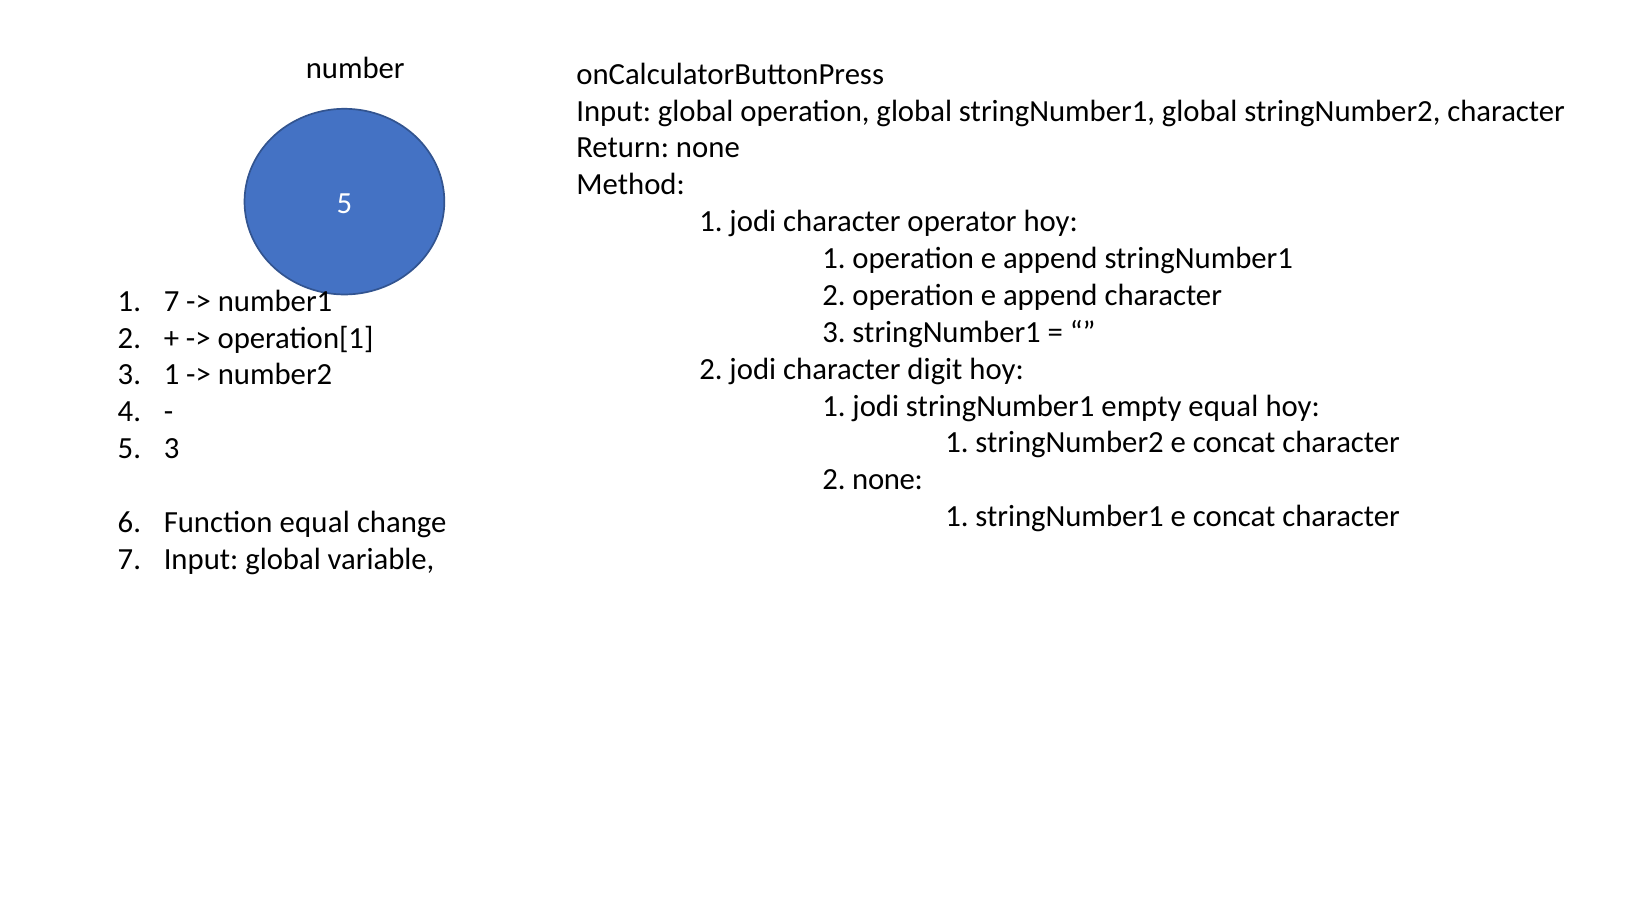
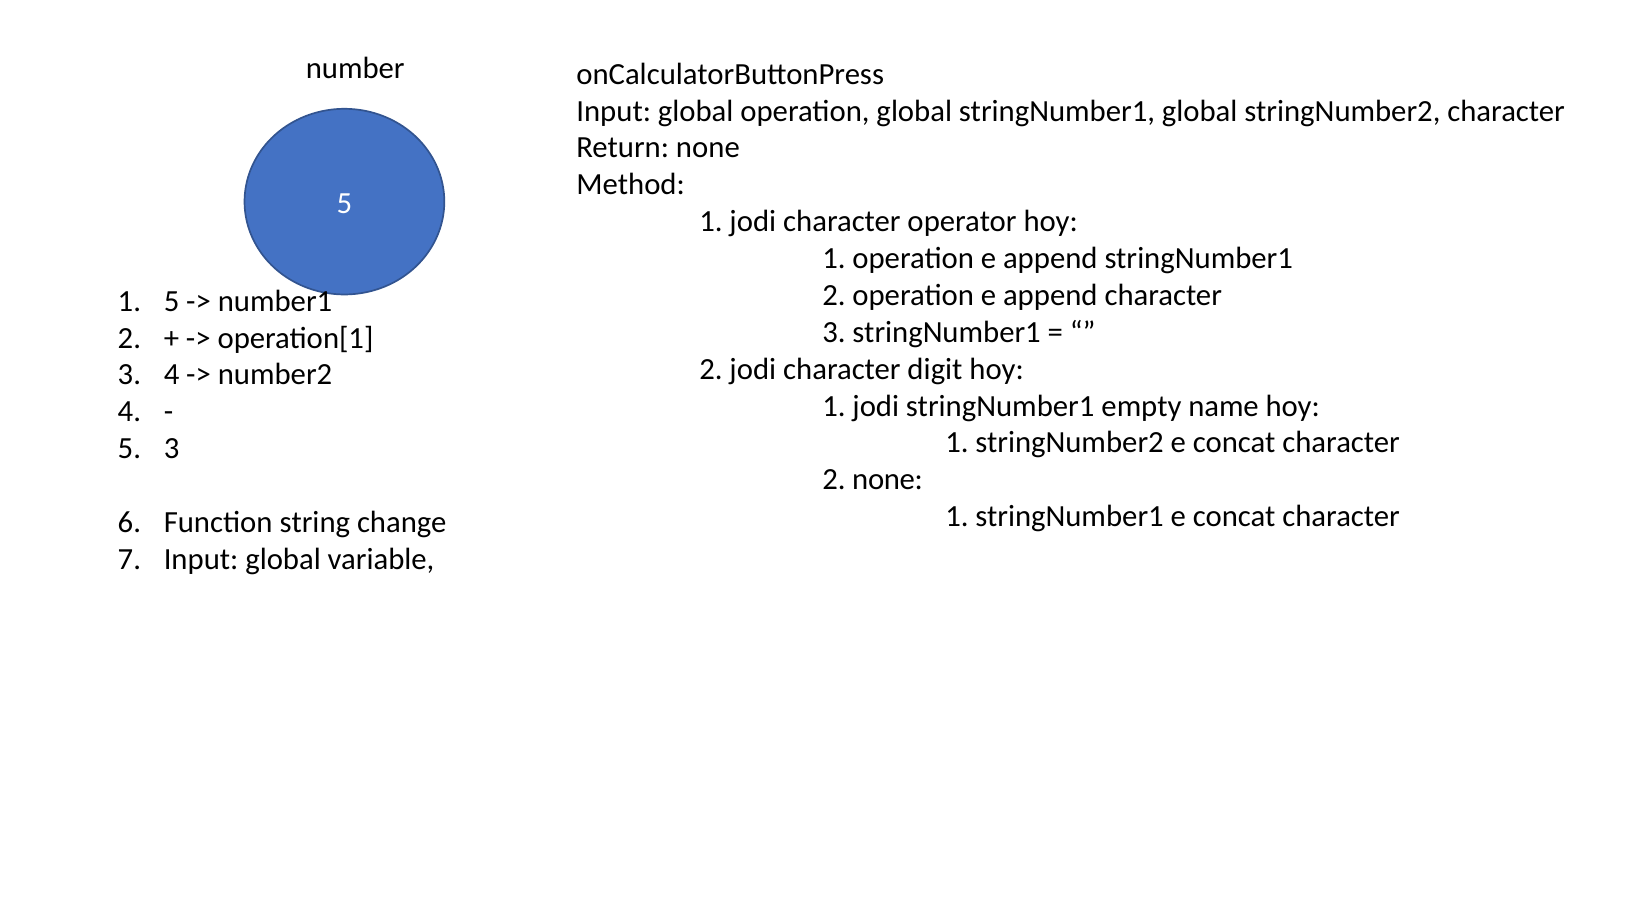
1 7: 7 -> 5
3 1: 1 -> 4
empty equal: equal -> name
Function equal: equal -> string
